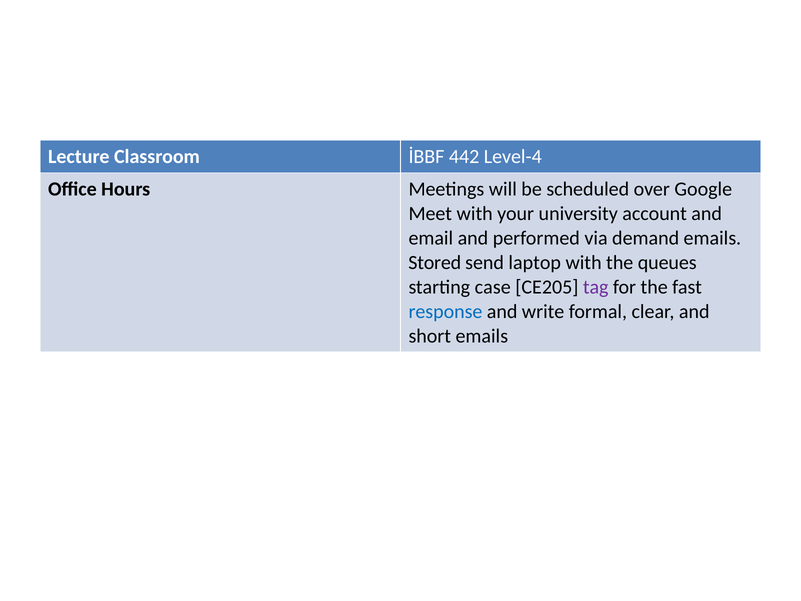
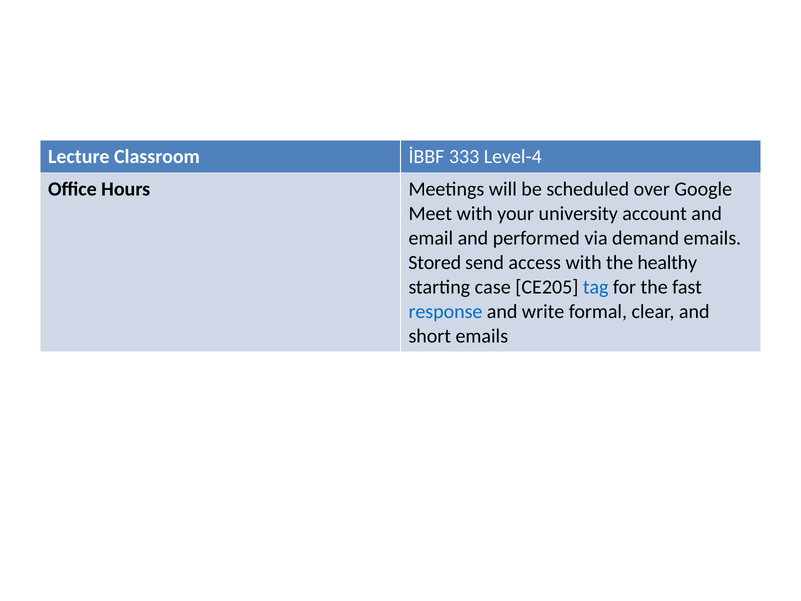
442: 442 -> 333
laptop: laptop -> access
queues: queues -> healthy
tag colour: purple -> blue
